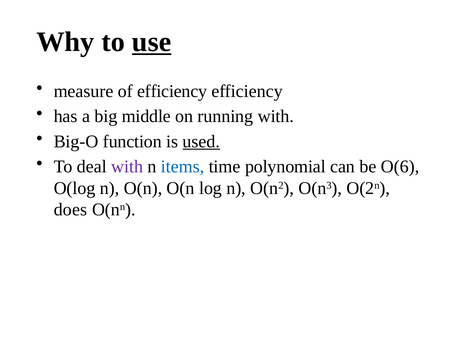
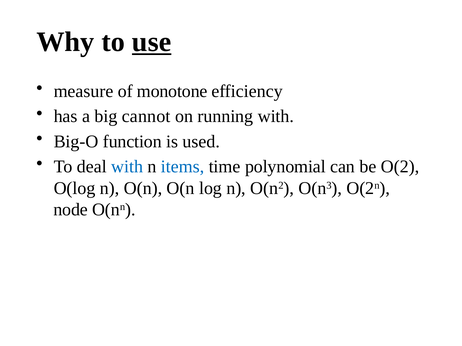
of efficiency: efficiency -> monotone
middle: middle -> cannot
used underline: present -> none
with at (127, 167) colour: purple -> blue
O(6: O(6 -> O(2
does: does -> node
